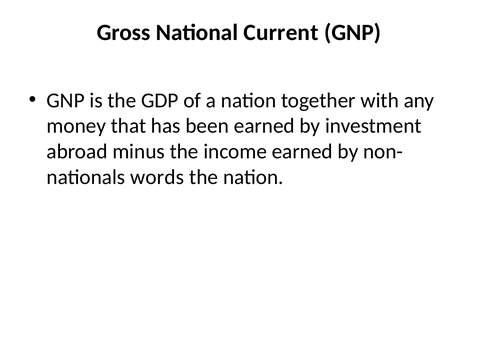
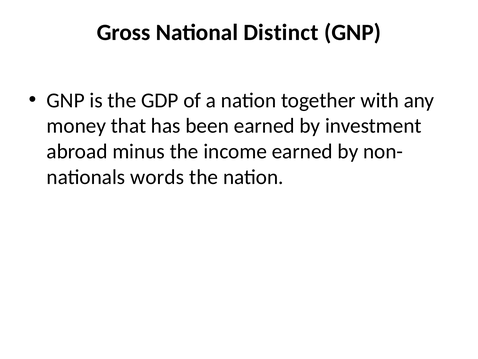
Current: Current -> Distinct
